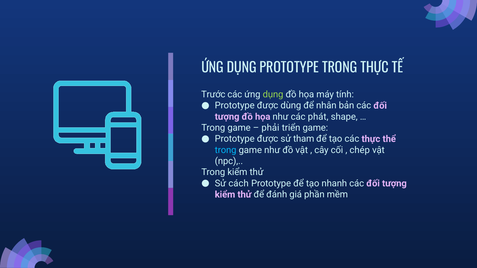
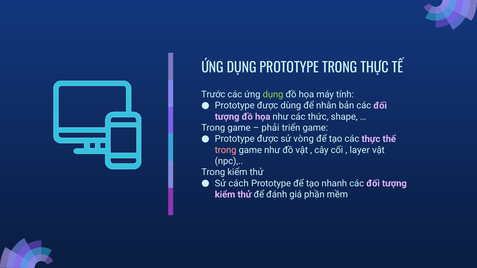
phát: phát -> thức
tham: tham -> vòng
trong at (226, 150) colour: light blue -> pink
chép: chép -> layer
